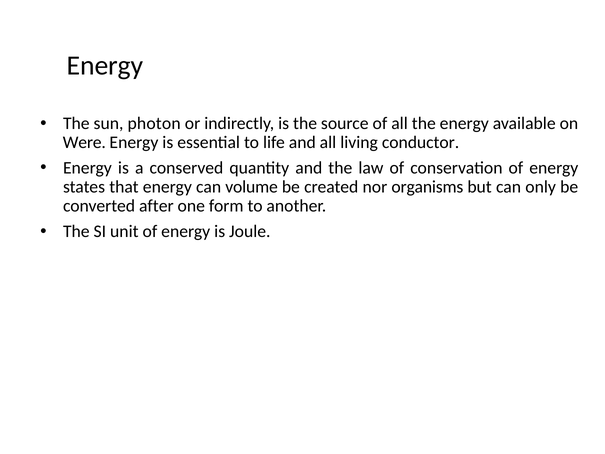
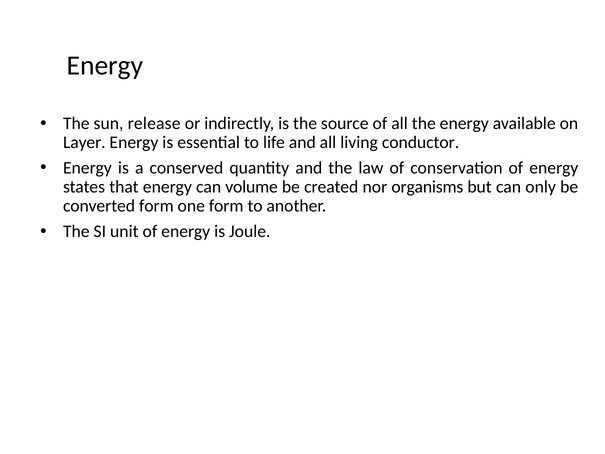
photon: photon -> release
Were: Were -> Layer
converted after: after -> form
